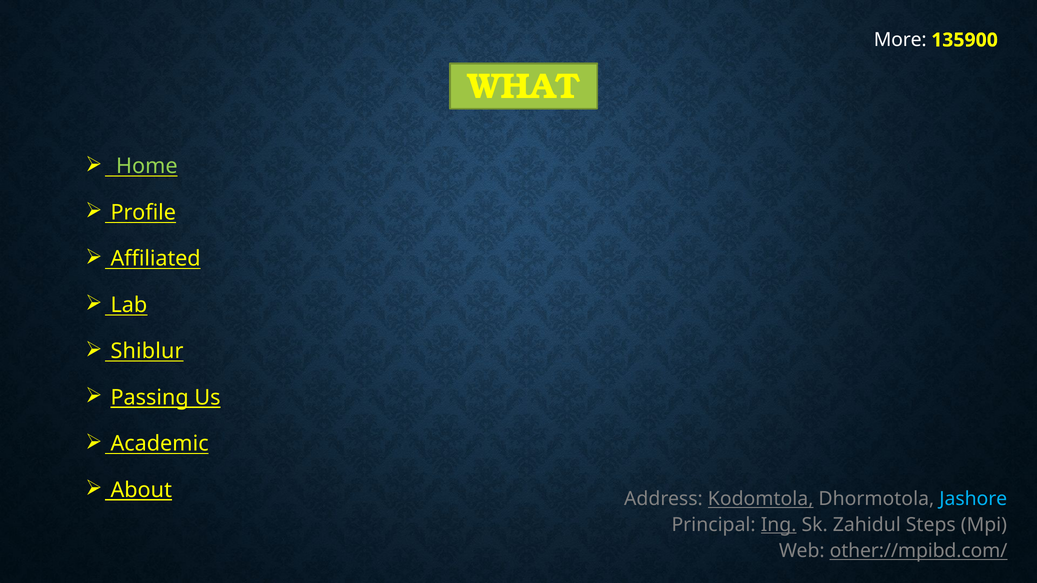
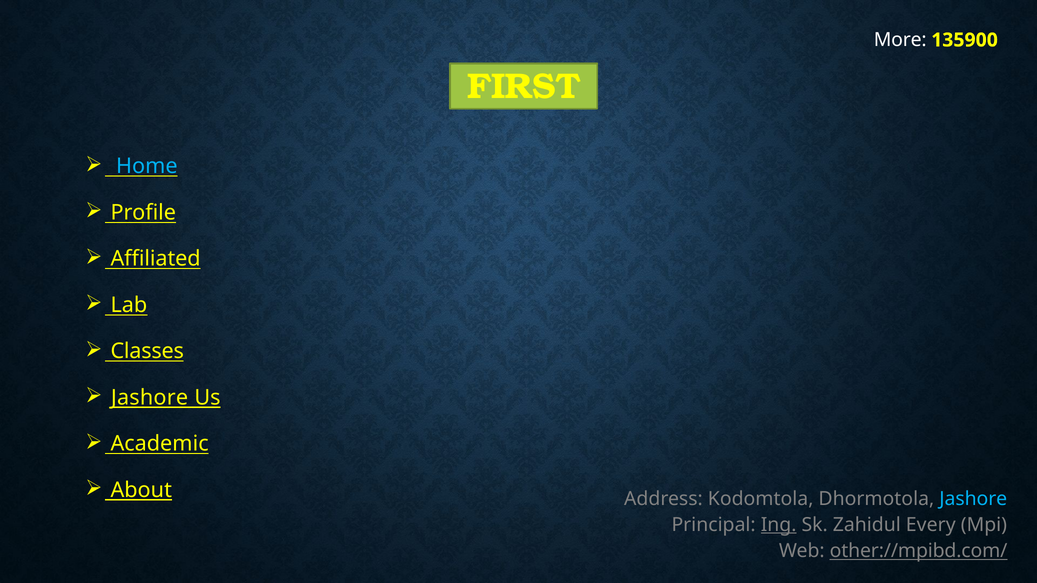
WHAT: WHAT -> FIRST
Home colour: light green -> light blue
Shiblur: Shiblur -> Classes
Passing at (150, 398): Passing -> Jashore
Kodomtola underline: present -> none
Steps: Steps -> Every
